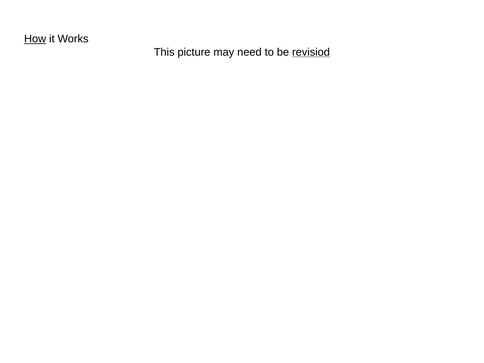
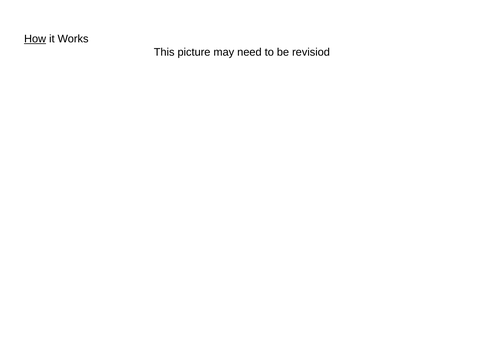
revisiod underline: present -> none
